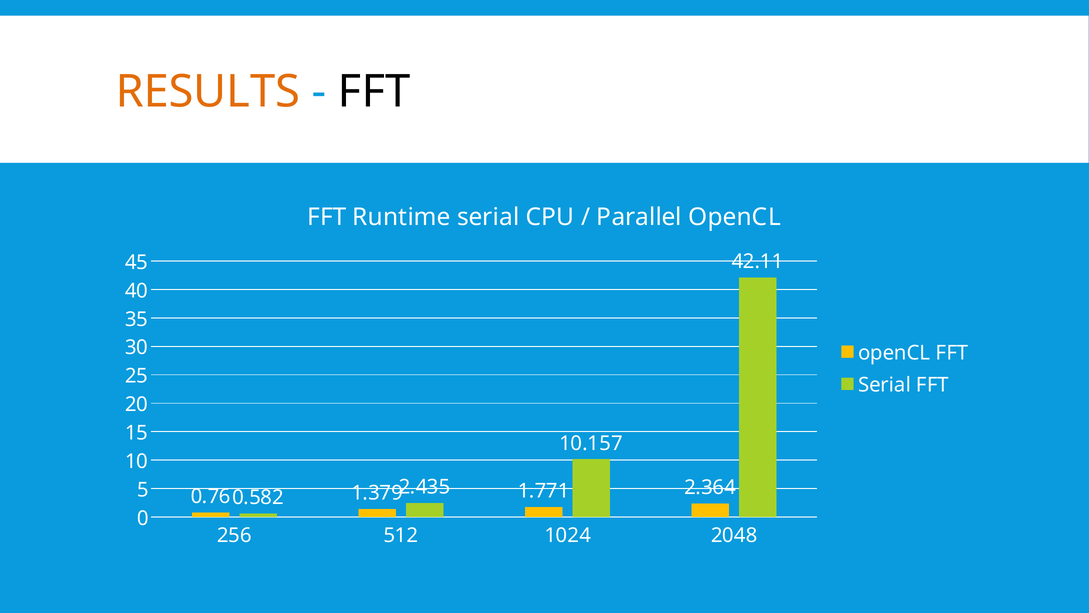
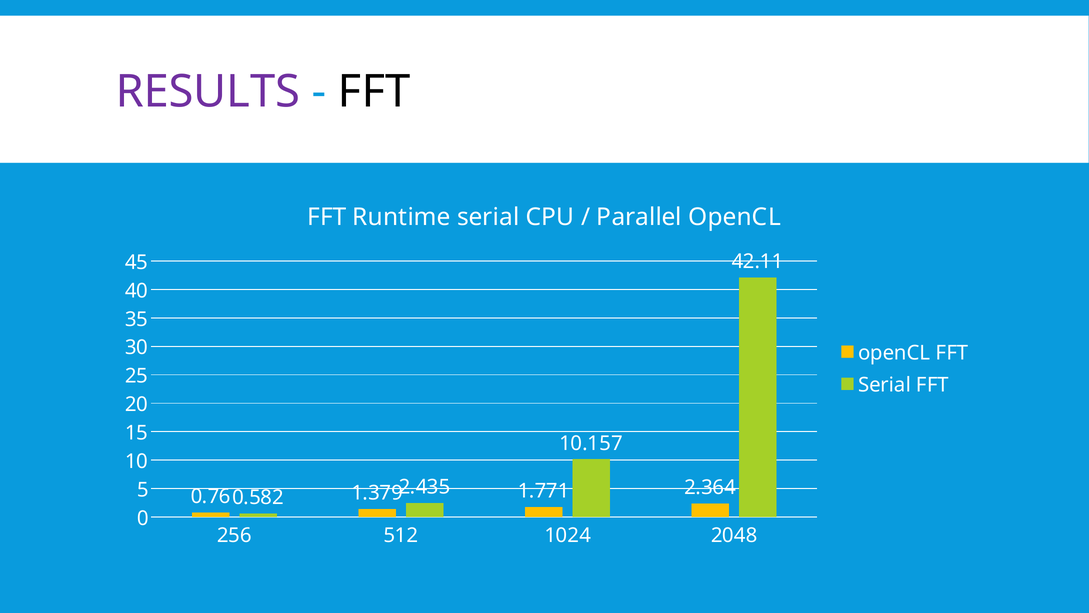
RESULTS colour: orange -> purple
